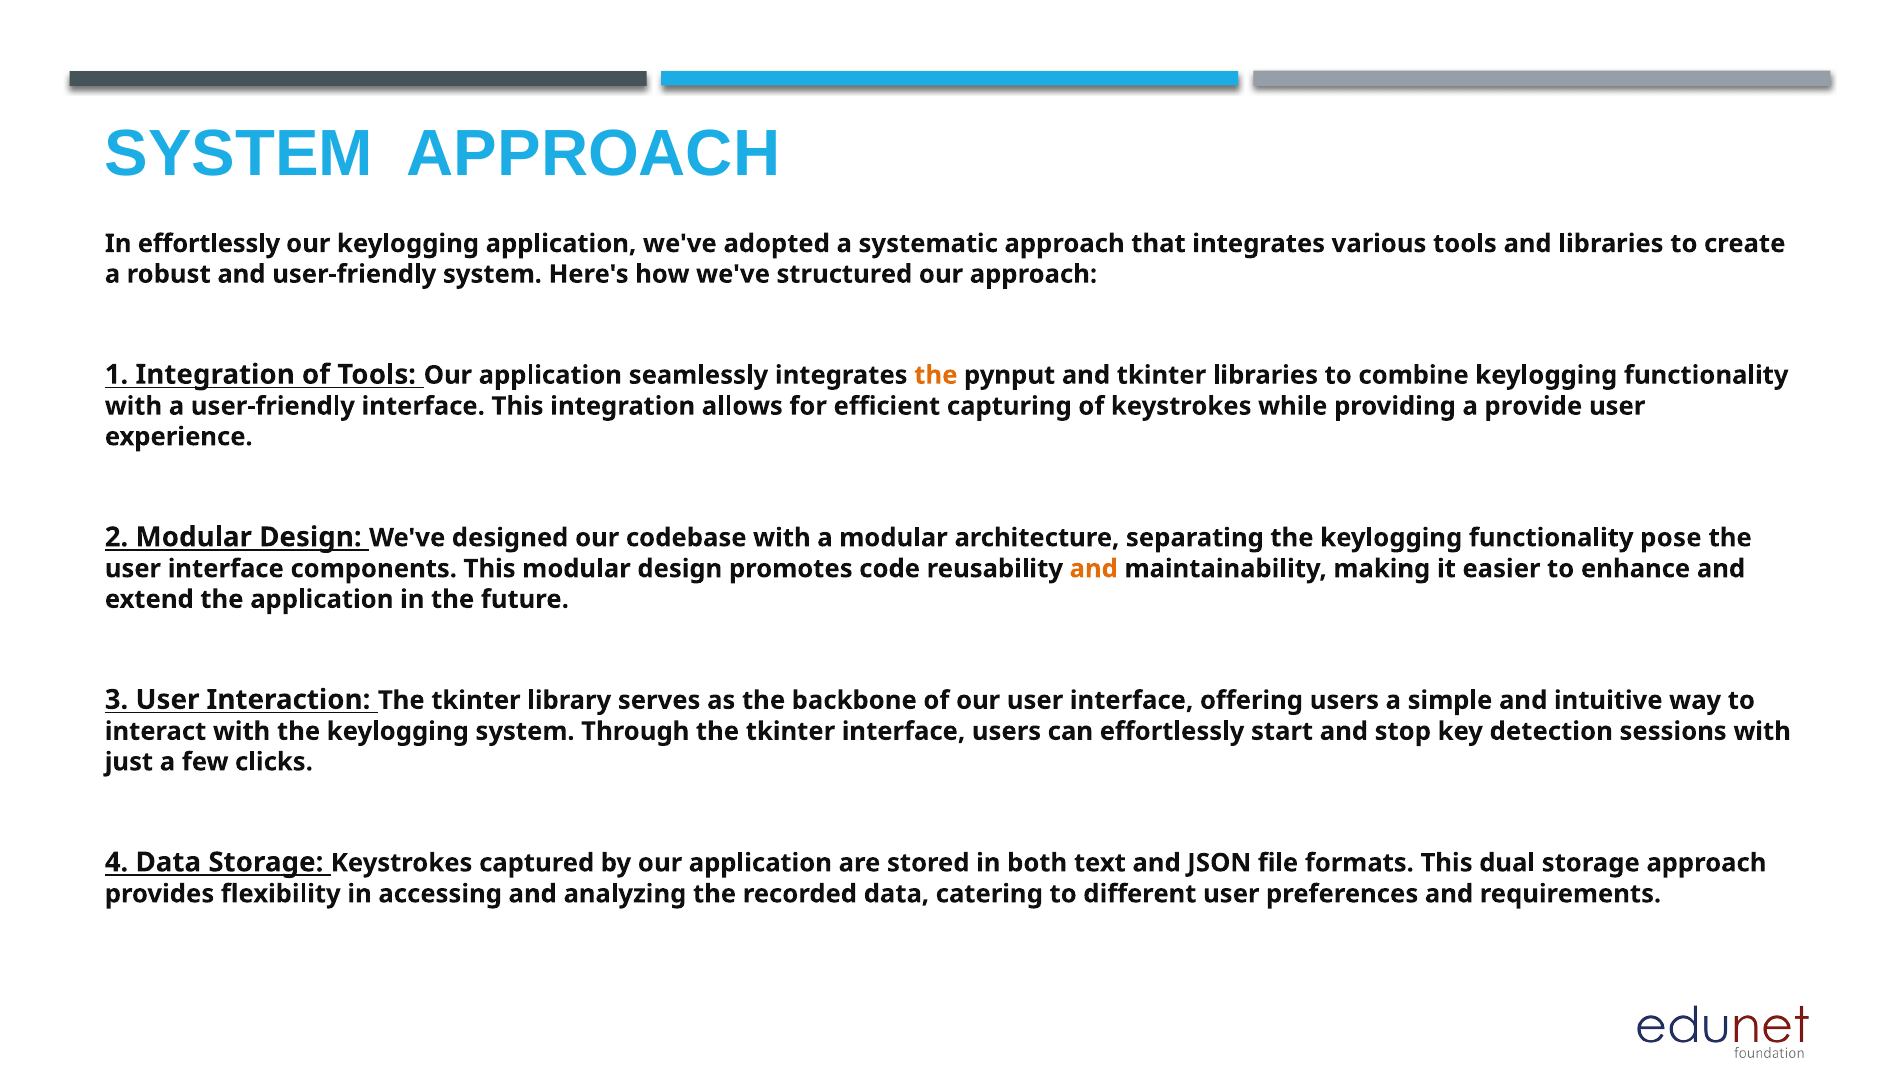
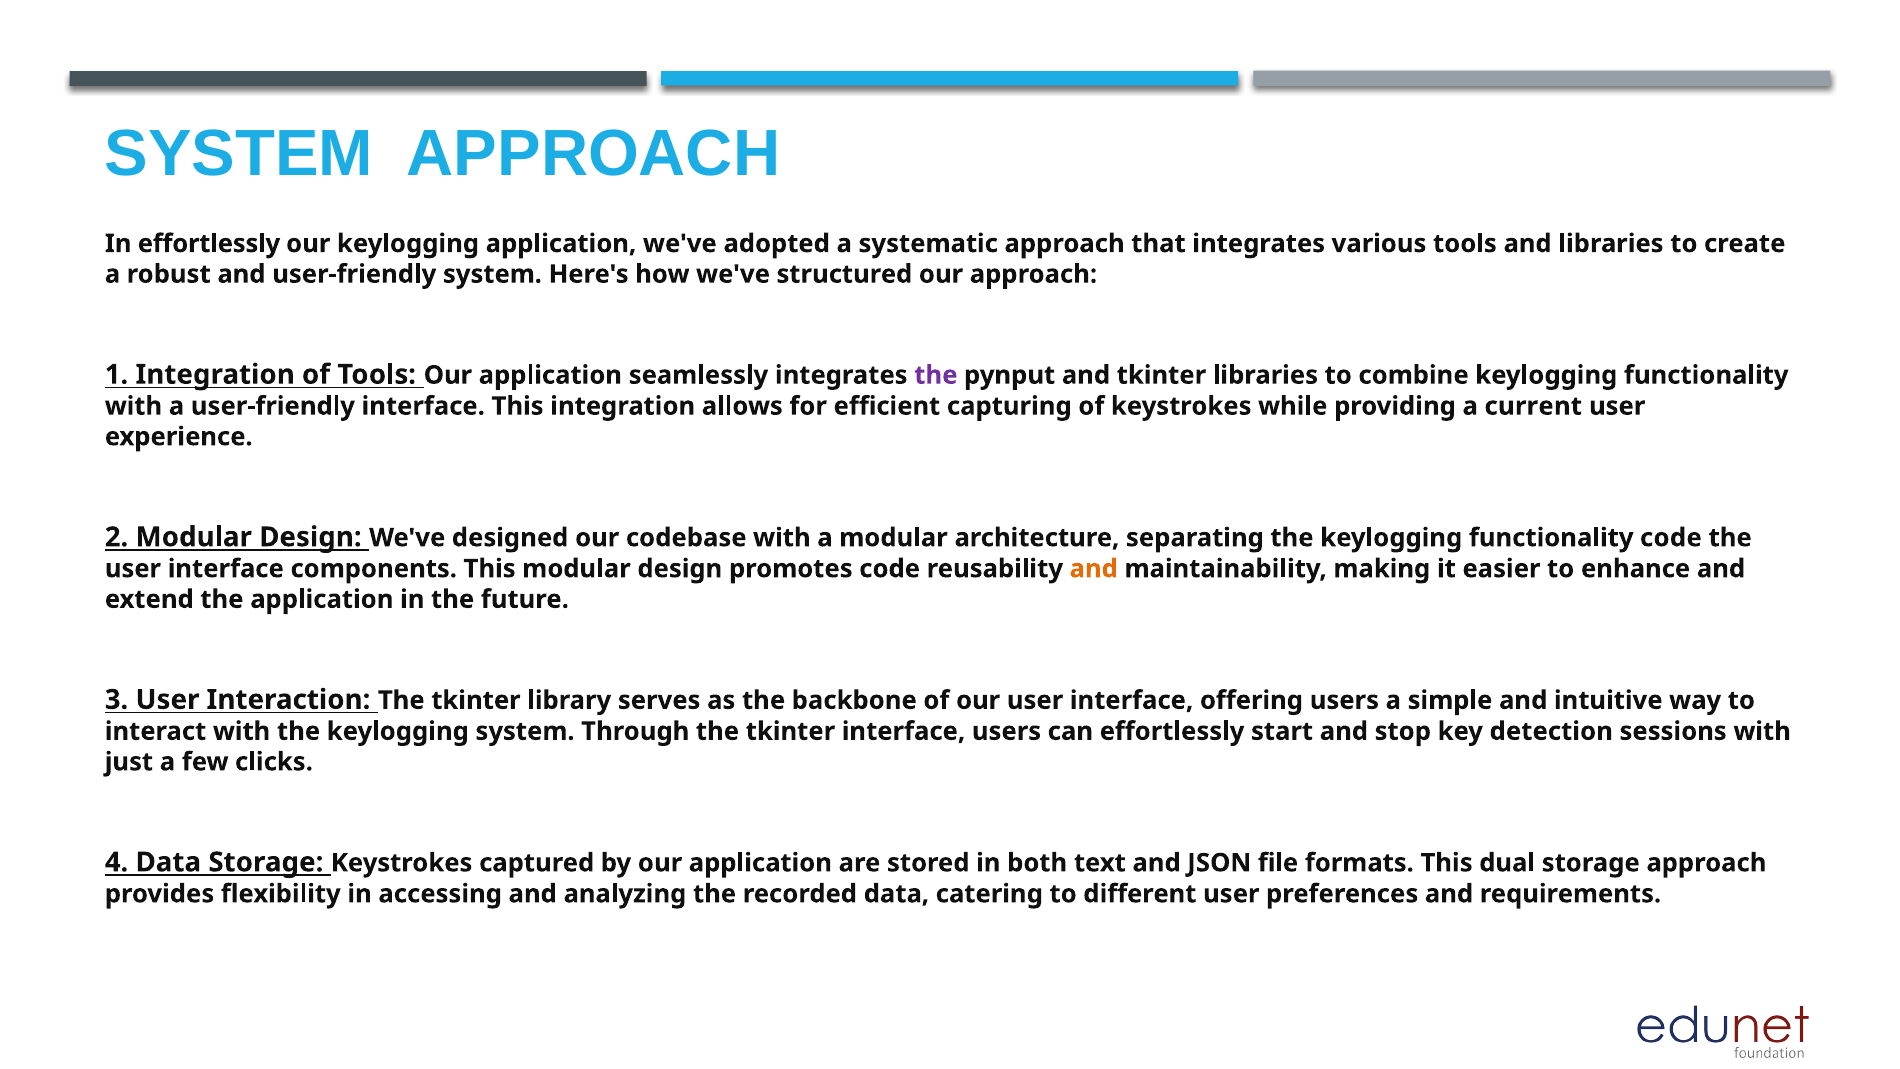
the at (936, 375) colour: orange -> purple
provide: provide -> current
functionality pose: pose -> code
